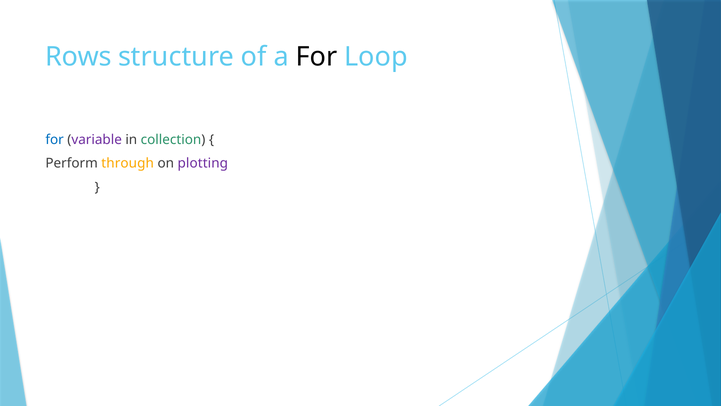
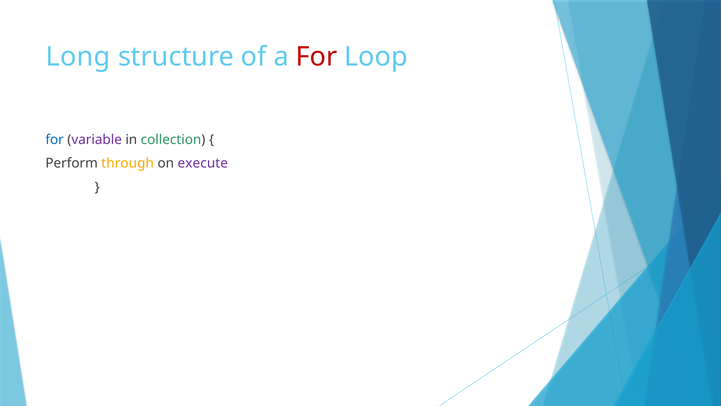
Rows: Rows -> Long
For at (317, 57) colour: black -> red
plotting: plotting -> execute
